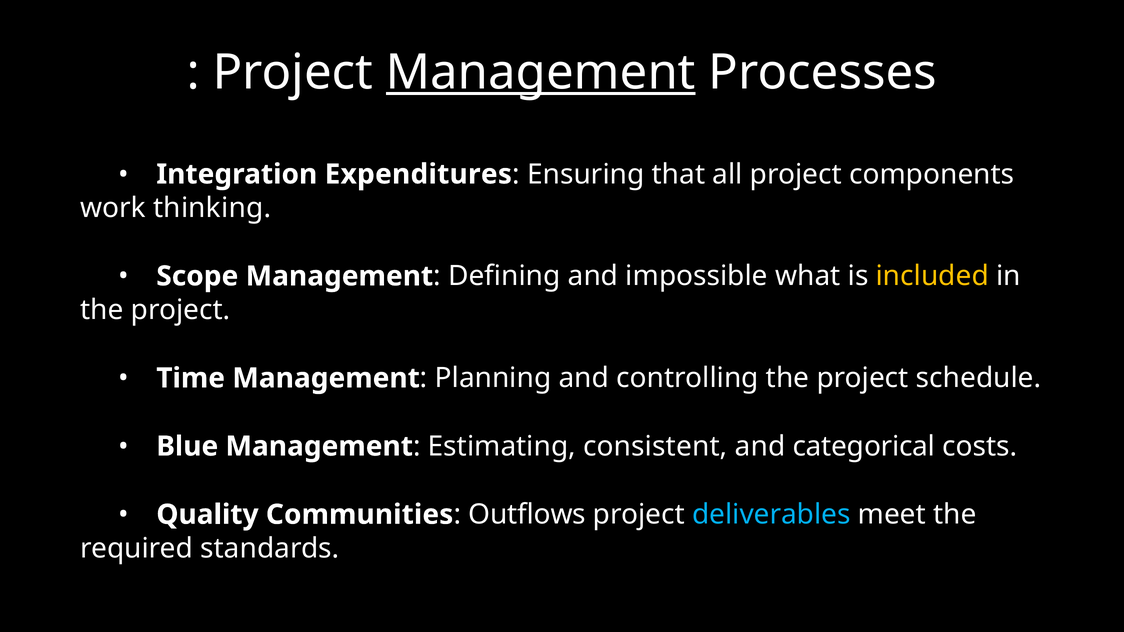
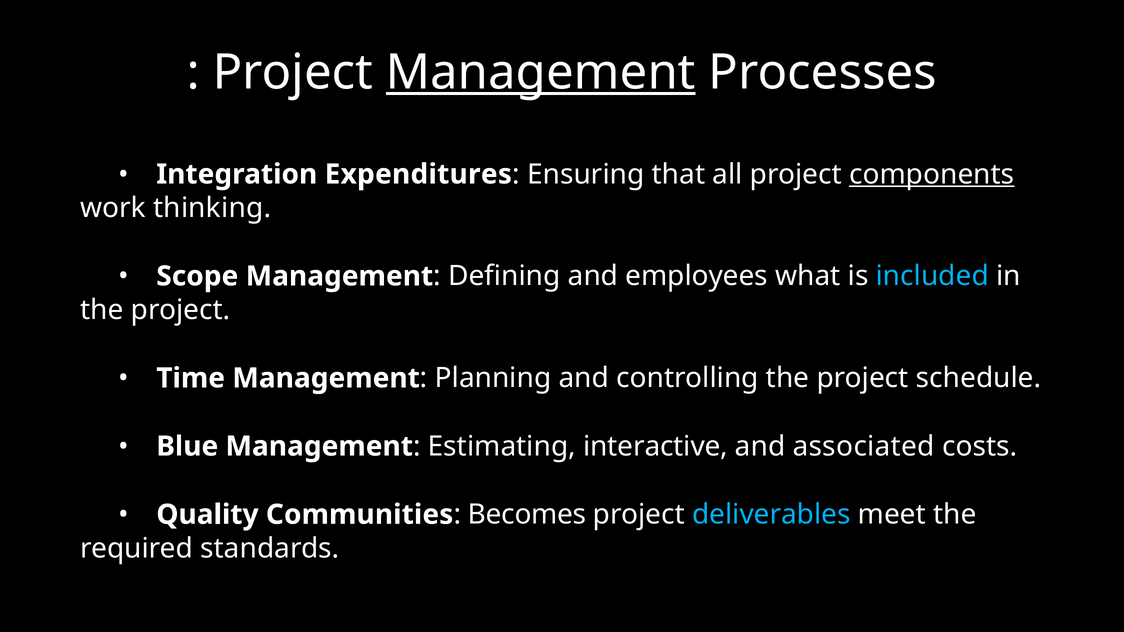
components underline: none -> present
impossible: impossible -> employees
included colour: yellow -> light blue
consistent: consistent -> interactive
categorical: categorical -> associated
Outflows: Outflows -> Becomes
